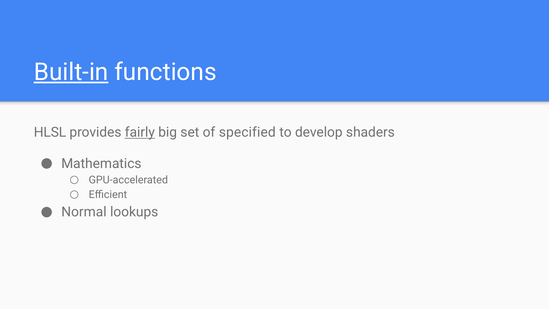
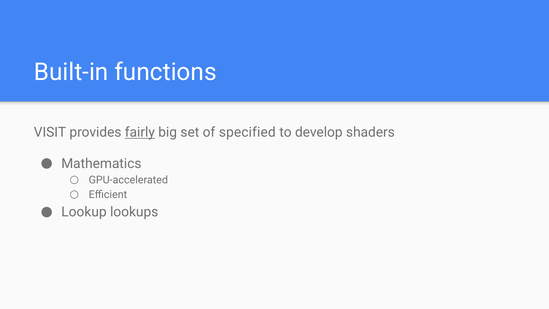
Built-in underline: present -> none
HLSL: HLSL -> VISIT
Normal: Normal -> Lookup
